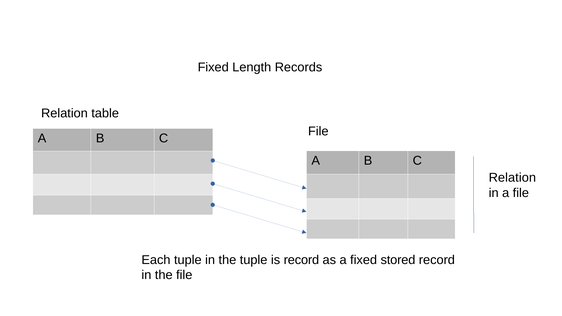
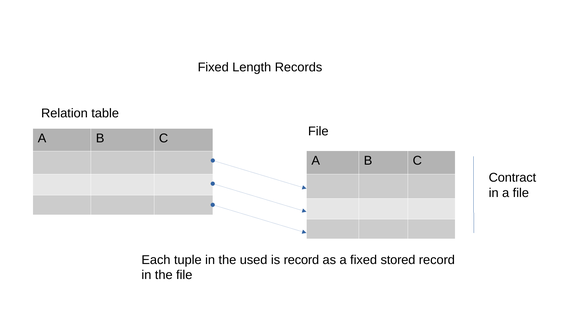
Relation at (512, 178): Relation -> Contract
the tuple: tuple -> used
